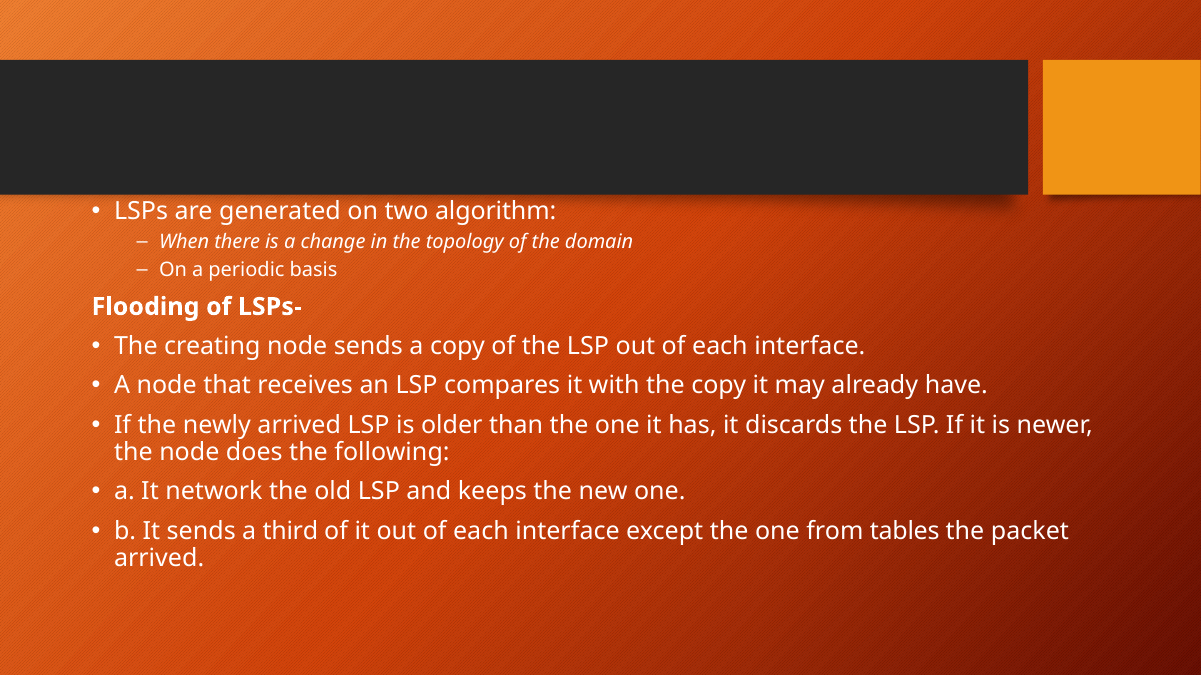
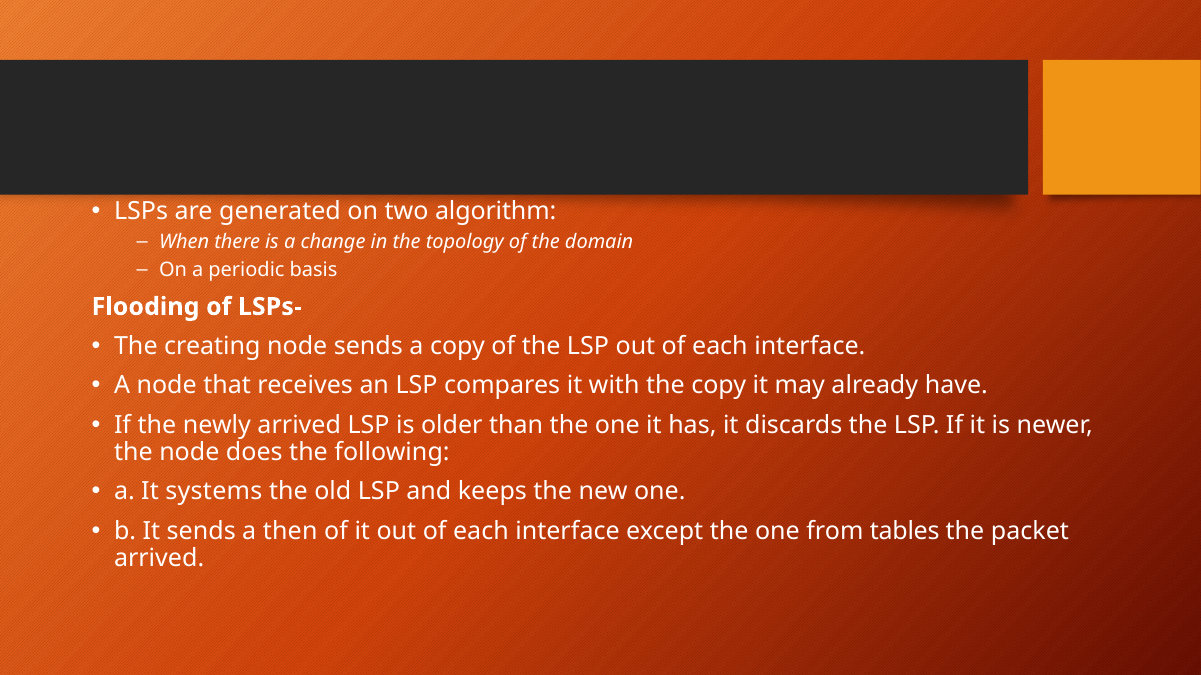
network: network -> systems
third: third -> then
